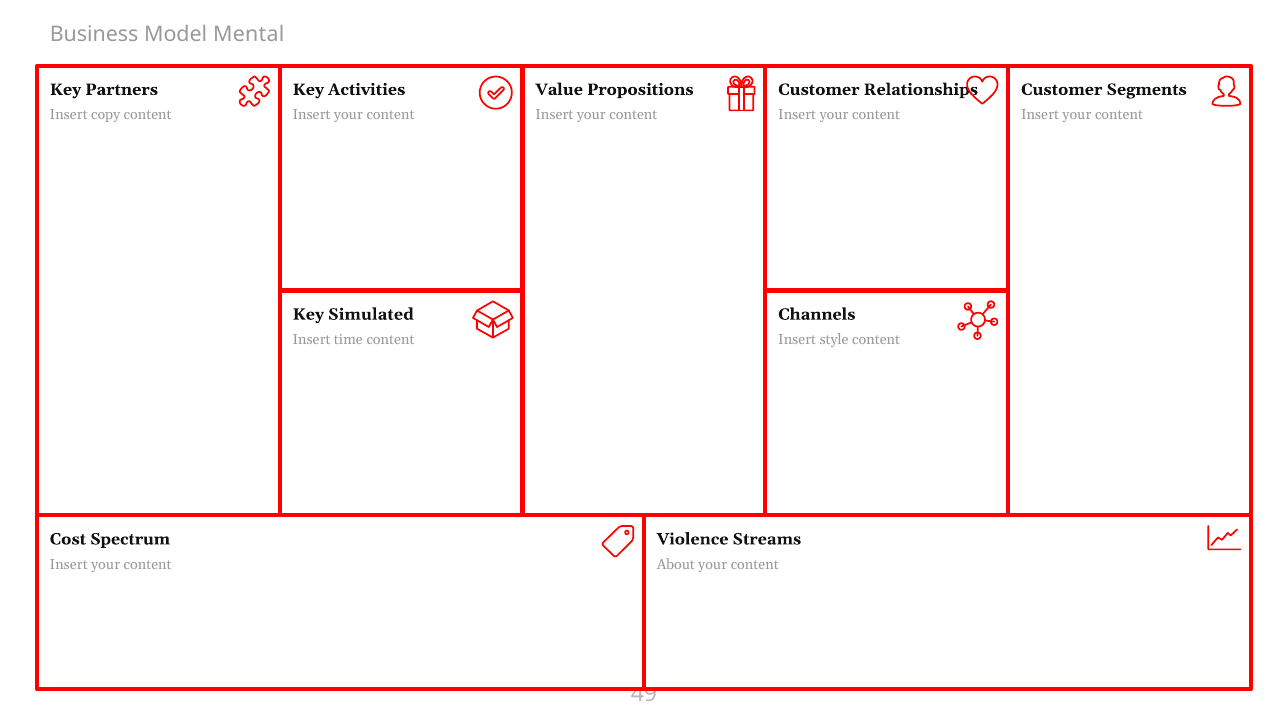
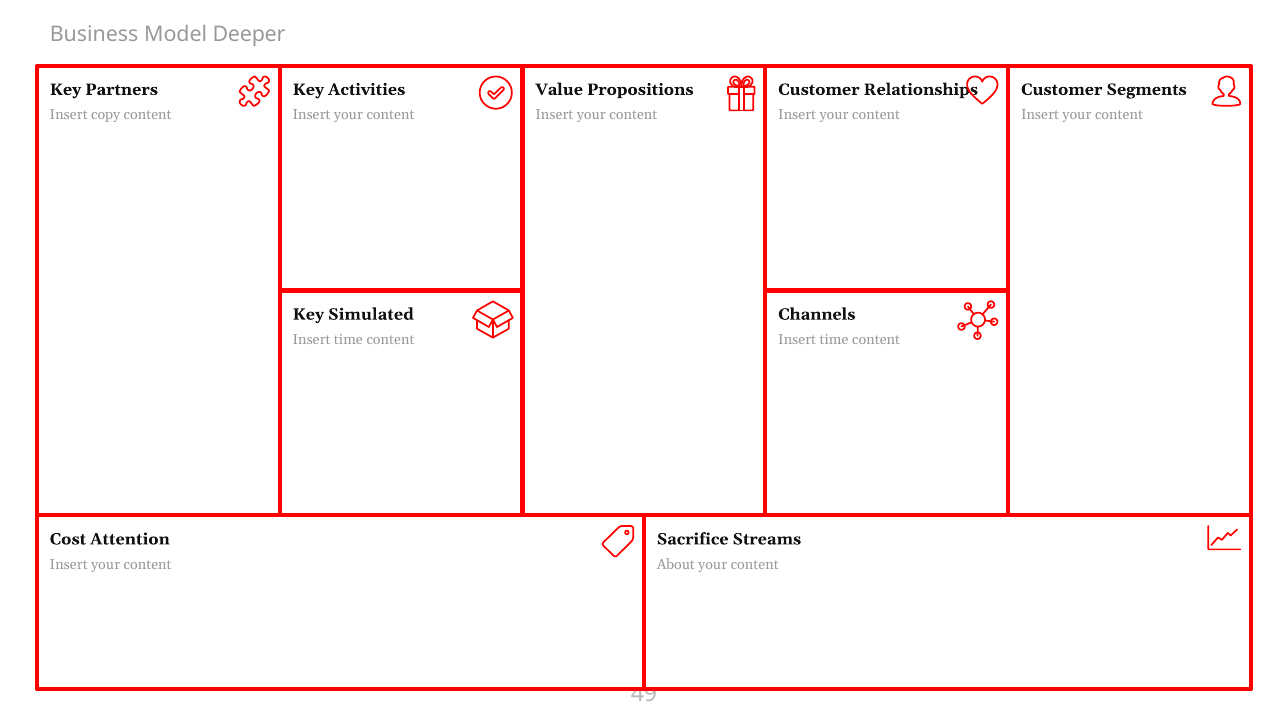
Mental: Mental -> Deeper
style at (834, 339): style -> time
Spectrum: Spectrum -> Attention
Violence: Violence -> Sacrifice
